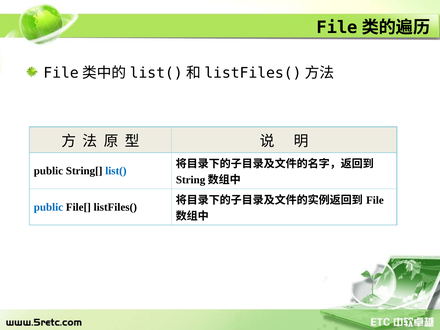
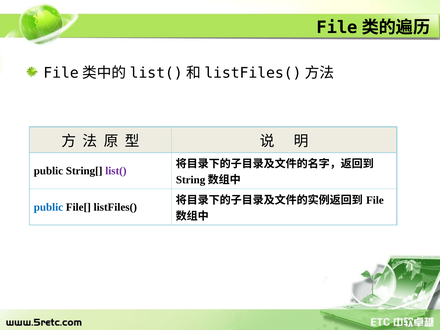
list( colour: blue -> purple
